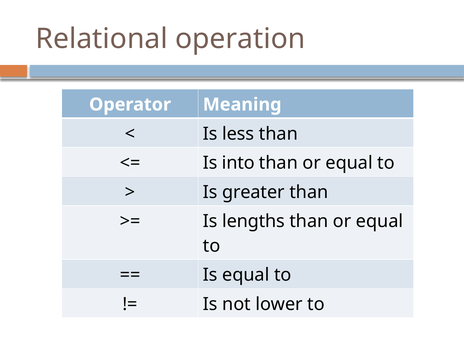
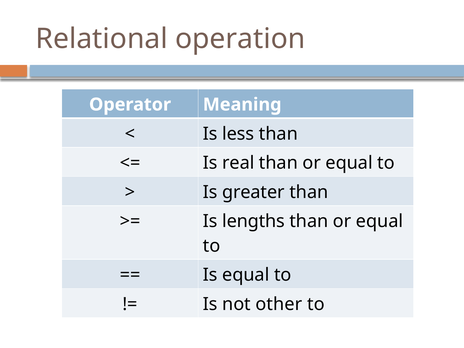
into: into -> real
lower: lower -> other
